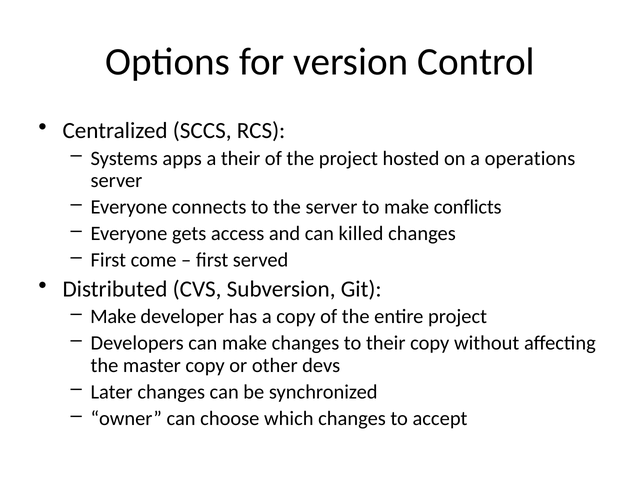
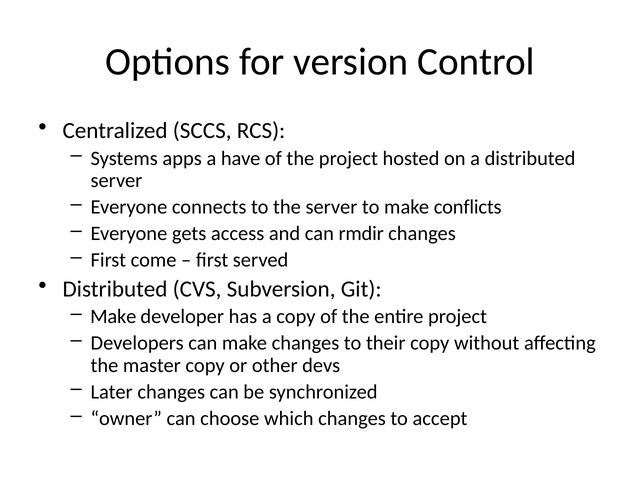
a their: their -> have
a operations: operations -> distributed
killed: killed -> rmdir
